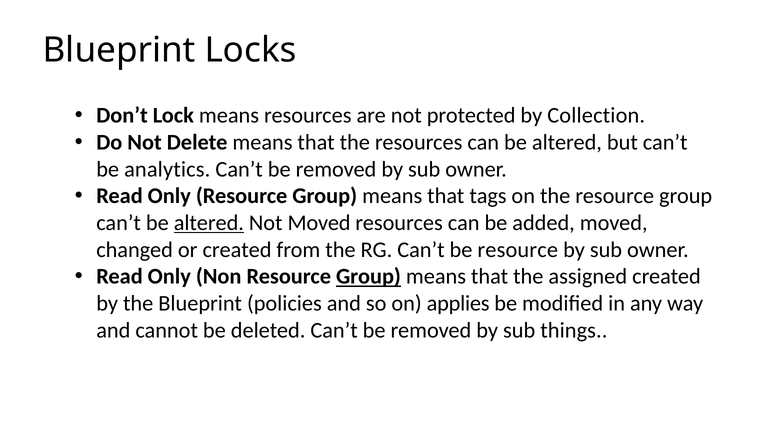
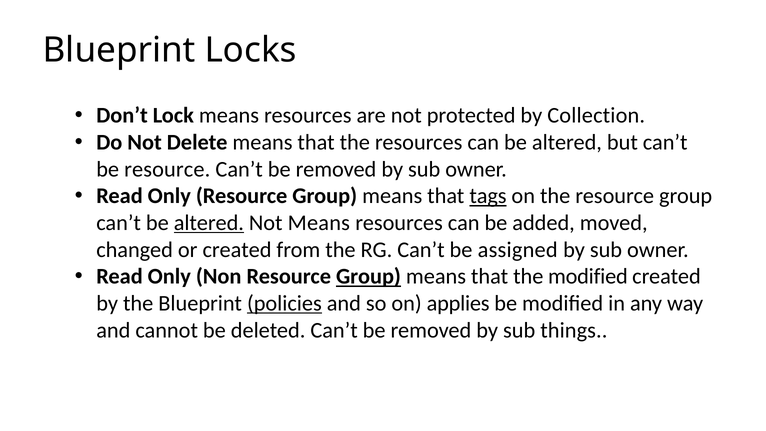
be analytics: analytics -> resource
tags underline: none -> present
Not Moved: Moved -> Means
be resource: resource -> assigned
the assigned: assigned -> modified
policies underline: none -> present
